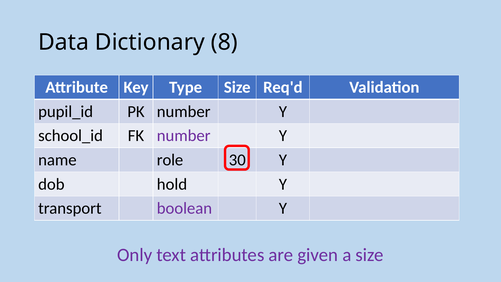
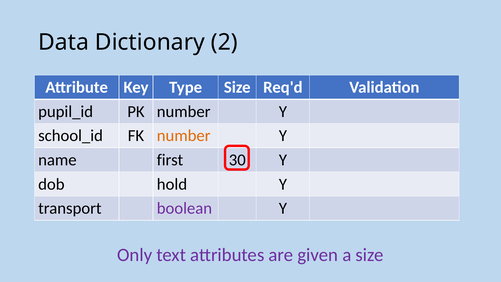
8: 8 -> 2
number at (184, 136) colour: purple -> orange
role: role -> first
